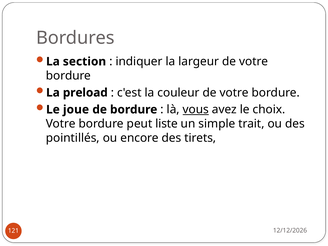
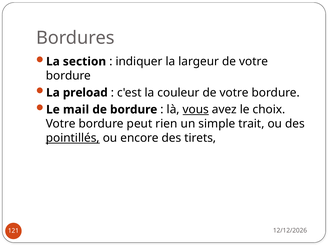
joue: joue -> mail
liste: liste -> rien
pointillés underline: none -> present
